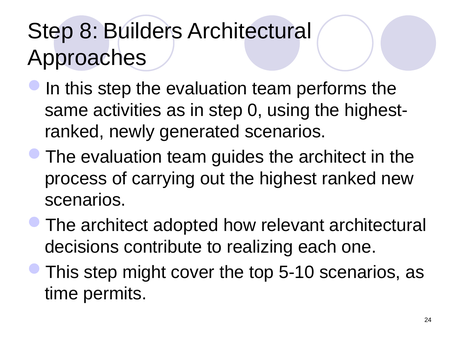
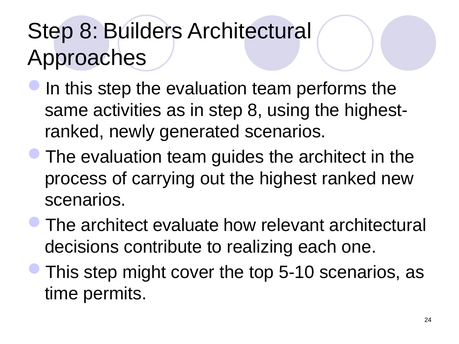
in step 0: 0 -> 8
adopted: adopted -> evaluate
